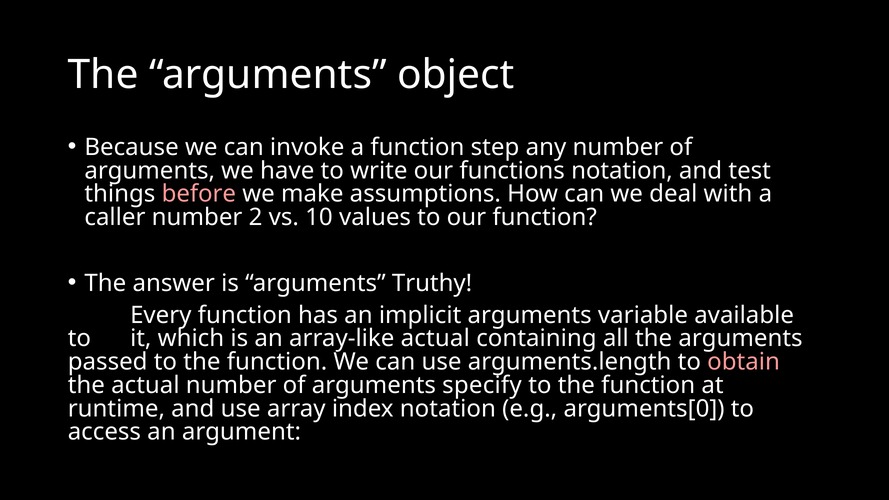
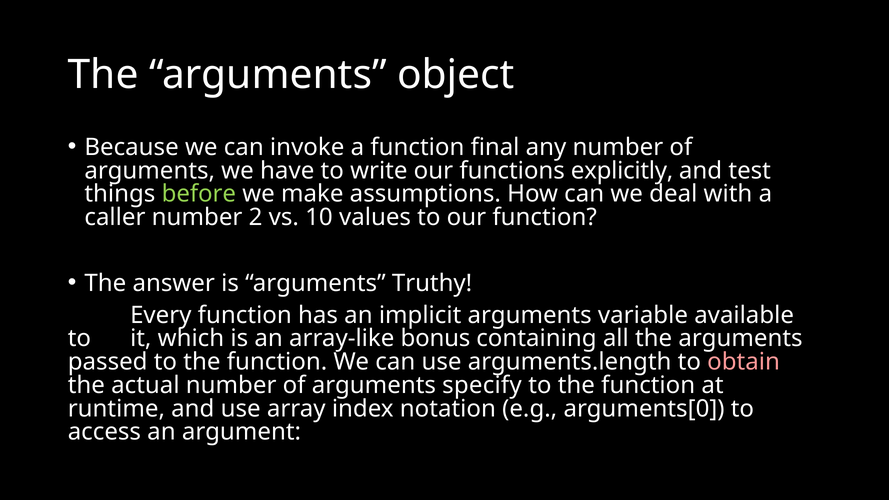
step: step -> final
functions notation: notation -> explicitly
before colour: pink -> light green
array-like actual: actual -> bonus
